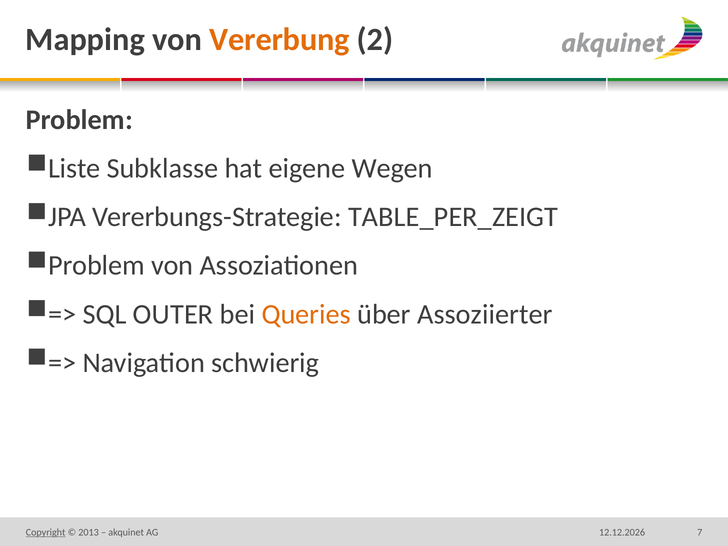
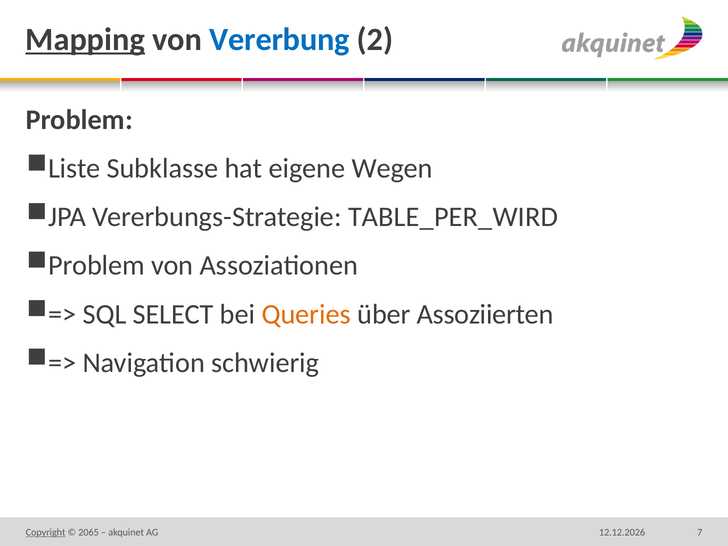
Mapping underline: none -> present
Vererbung colour: orange -> blue
TABLE_PER_ZEIGT: TABLE_PER_ZEIGT -> TABLE_PER_WIRD
OUTER: OUTER -> SELECT
Assoziierter: Assoziierter -> Assoziierten
2013: 2013 -> 2065
